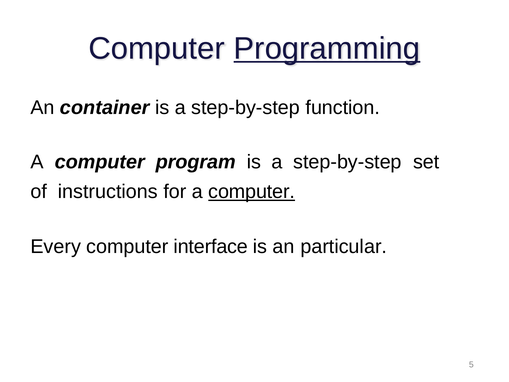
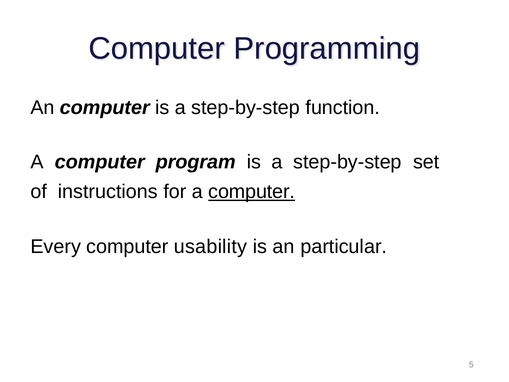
Programming underline: present -> none
An container: container -> computer
interface: interface -> usability
